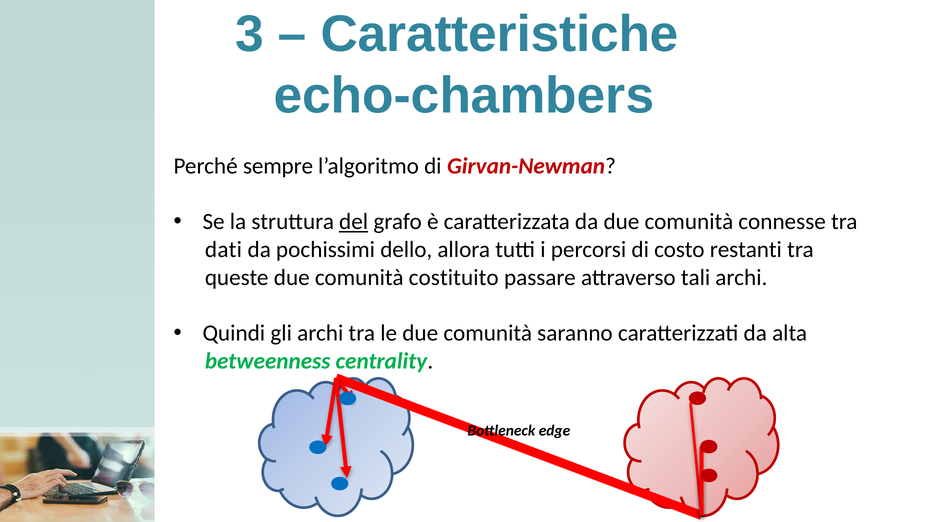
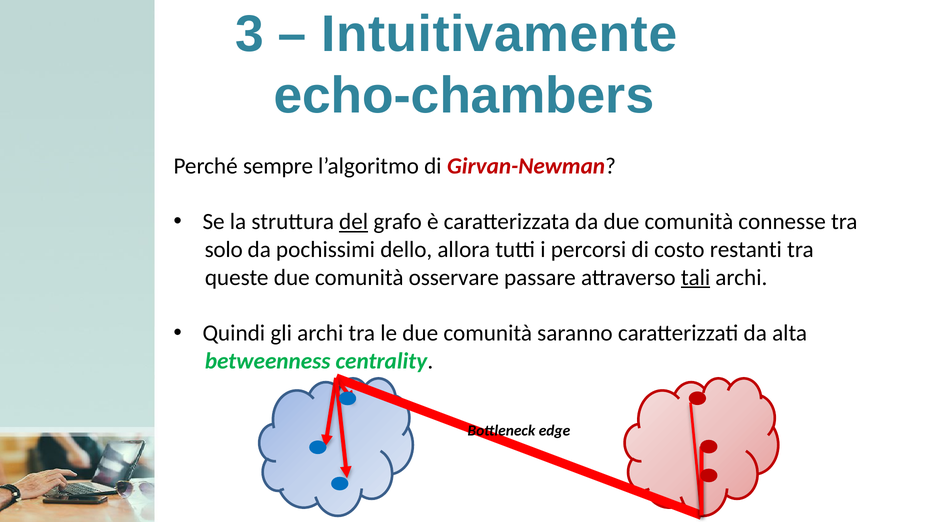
Caratteristiche: Caratteristiche -> Intuitivamente
dati: dati -> solo
costituito: costituito -> osservare
tali underline: none -> present
